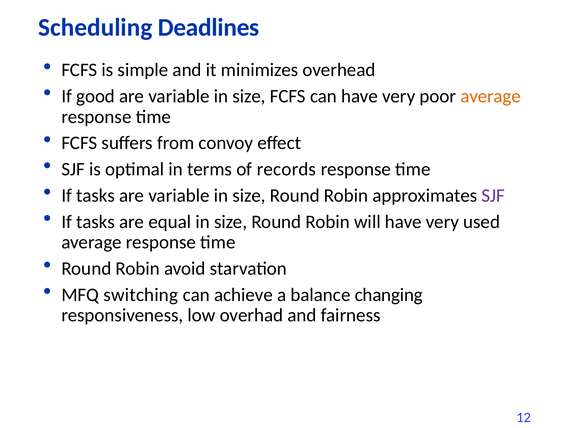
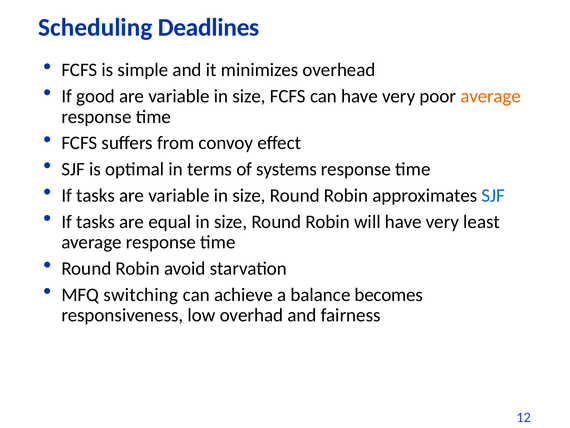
records: records -> systems
SJF at (493, 195) colour: purple -> blue
used: used -> least
changing: changing -> becomes
